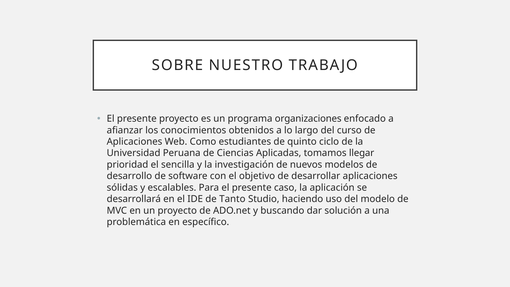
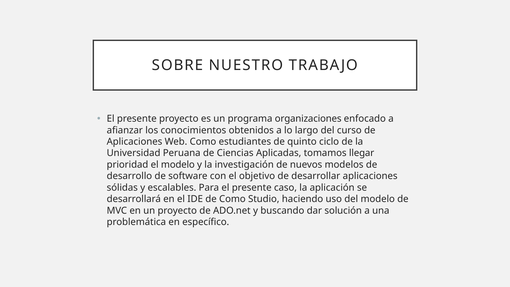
el sencilla: sencilla -> modelo
de Tanto: Tanto -> Como
